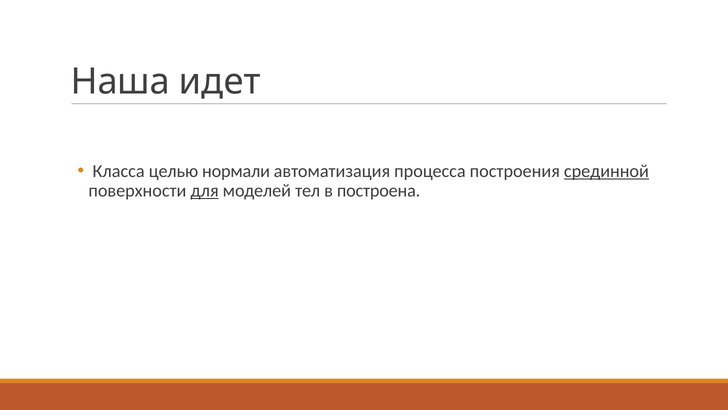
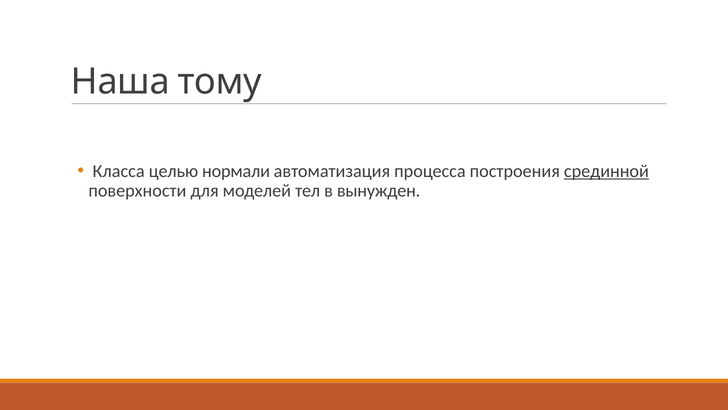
идет: идет -> тому
для underline: present -> none
построена: построена -> вынужден
